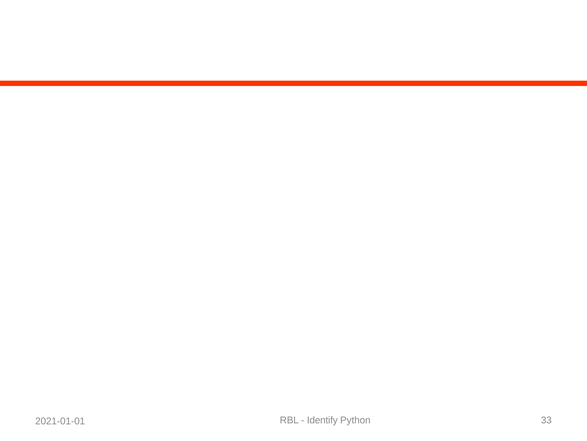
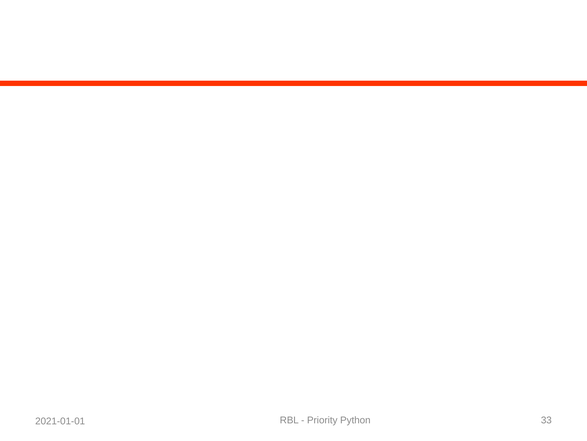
Identify: Identify -> Priority
